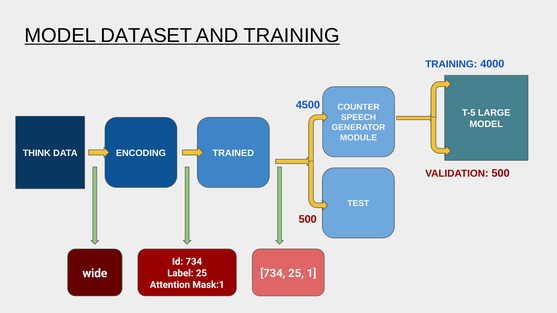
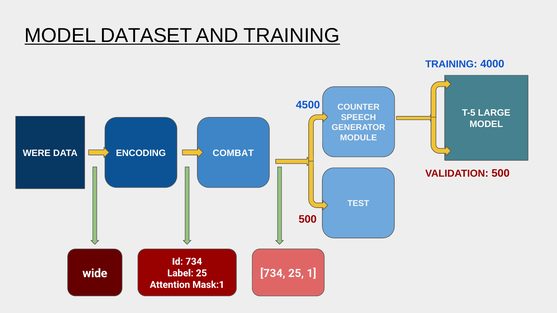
THINK: THINK -> WERE
TRAINED: TRAINED -> COMBAT
